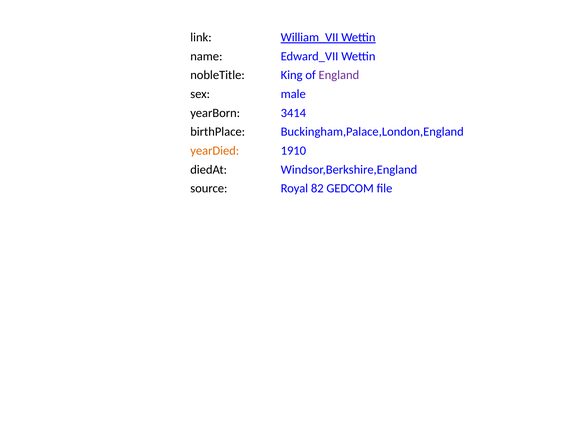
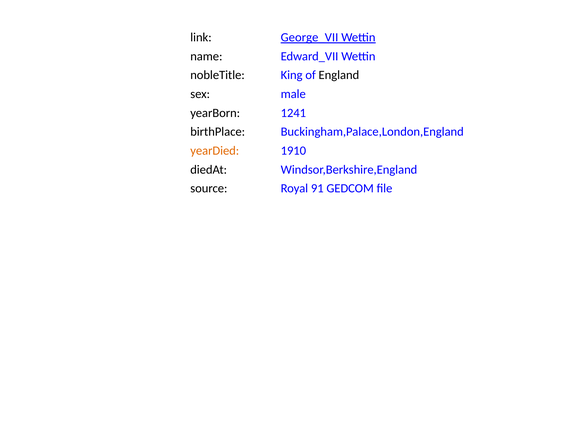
William_VII: William_VII -> George_VII
England colour: purple -> black
3414: 3414 -> 1241
82: 82 -> 91
